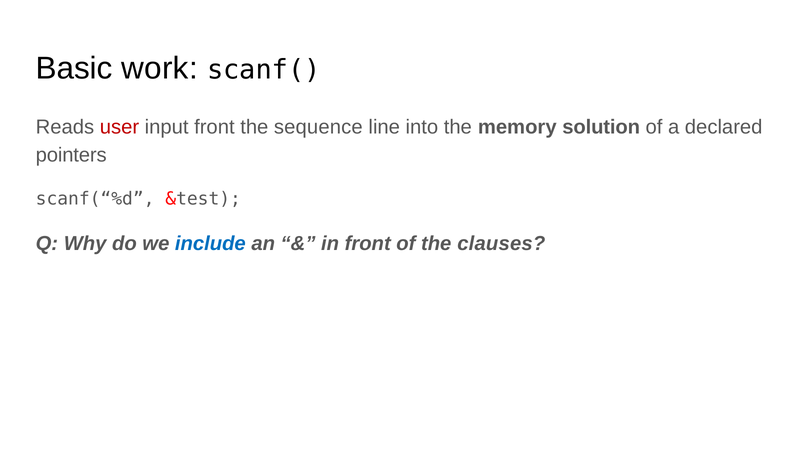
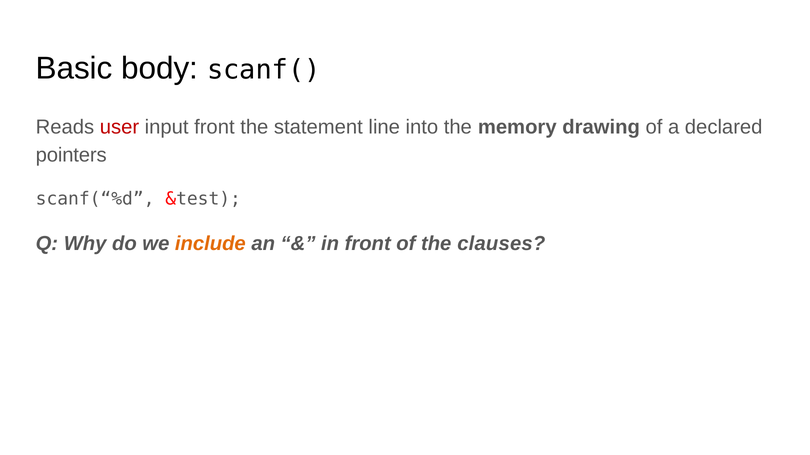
work: work -> body
sequence: sequence -> statement
solution: solution -> drawing
include colour: blue -> orange
